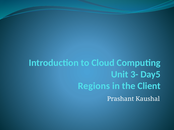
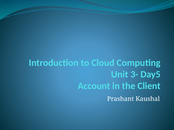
Regions: Regions -> Account
